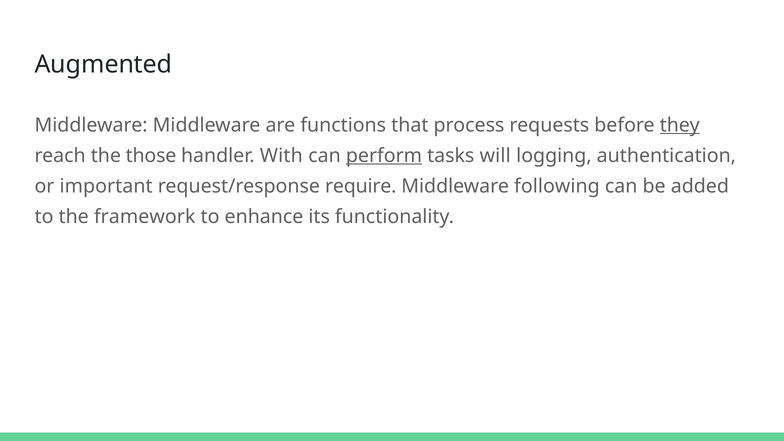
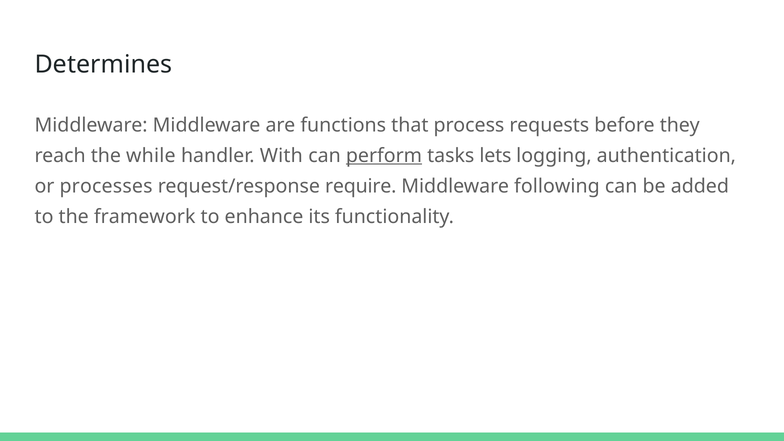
Augmented: Augmented -> Determines
they underline: present -> none
those: those -> while
will: will -> lets
important: important -> processes
